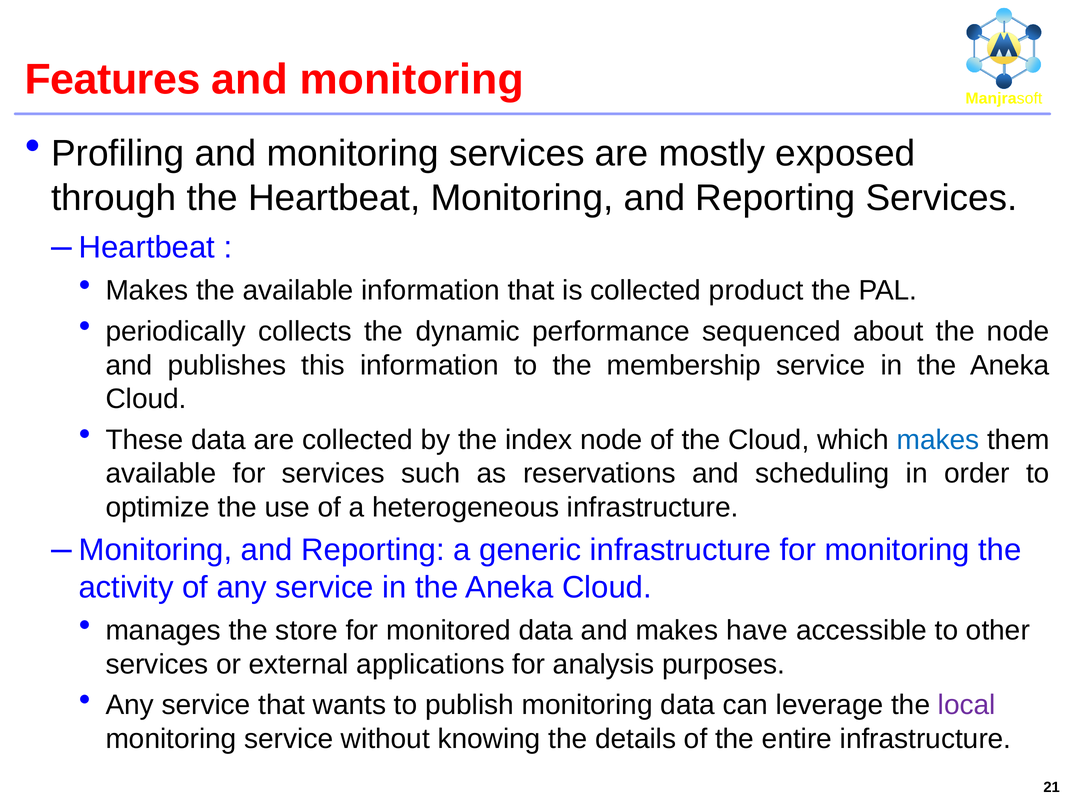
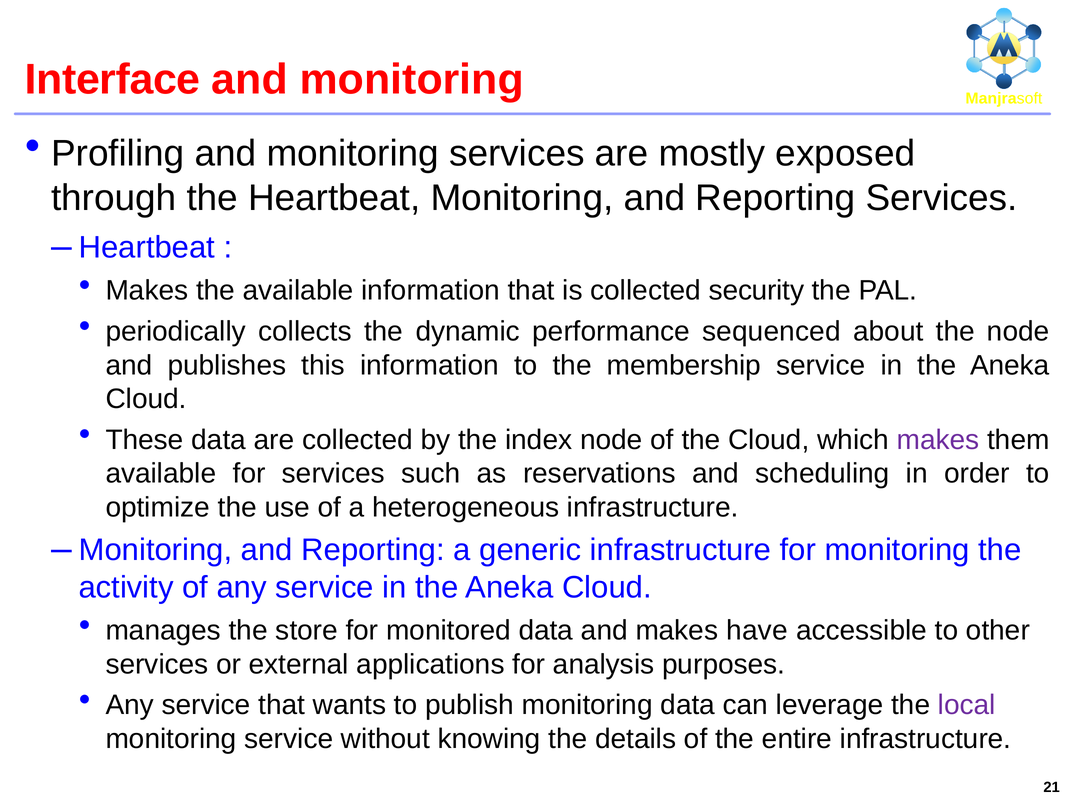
Features: Features -> Interface
product: product -> security
makes at (938, 440) colour: blue -> purple
